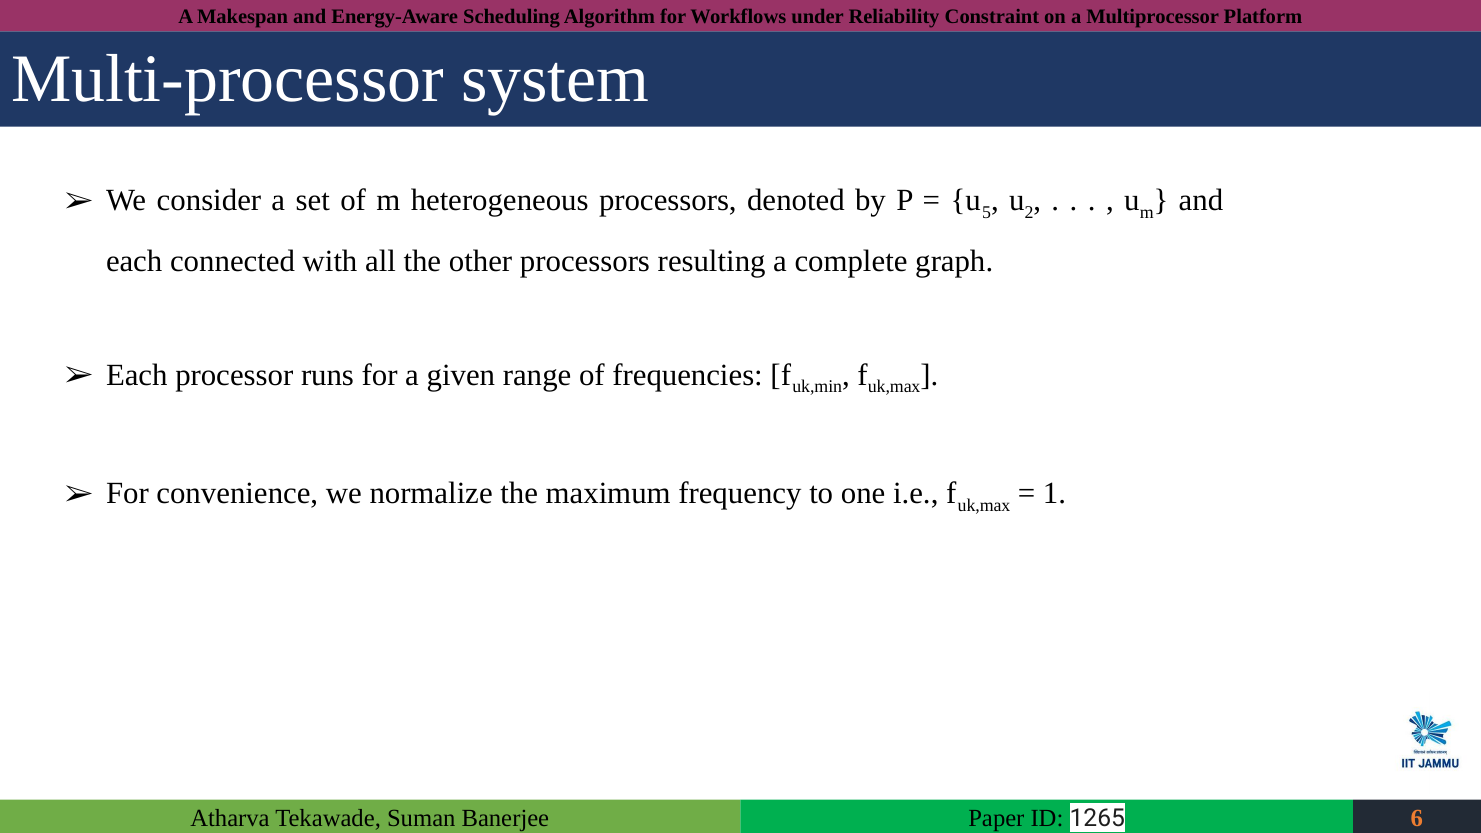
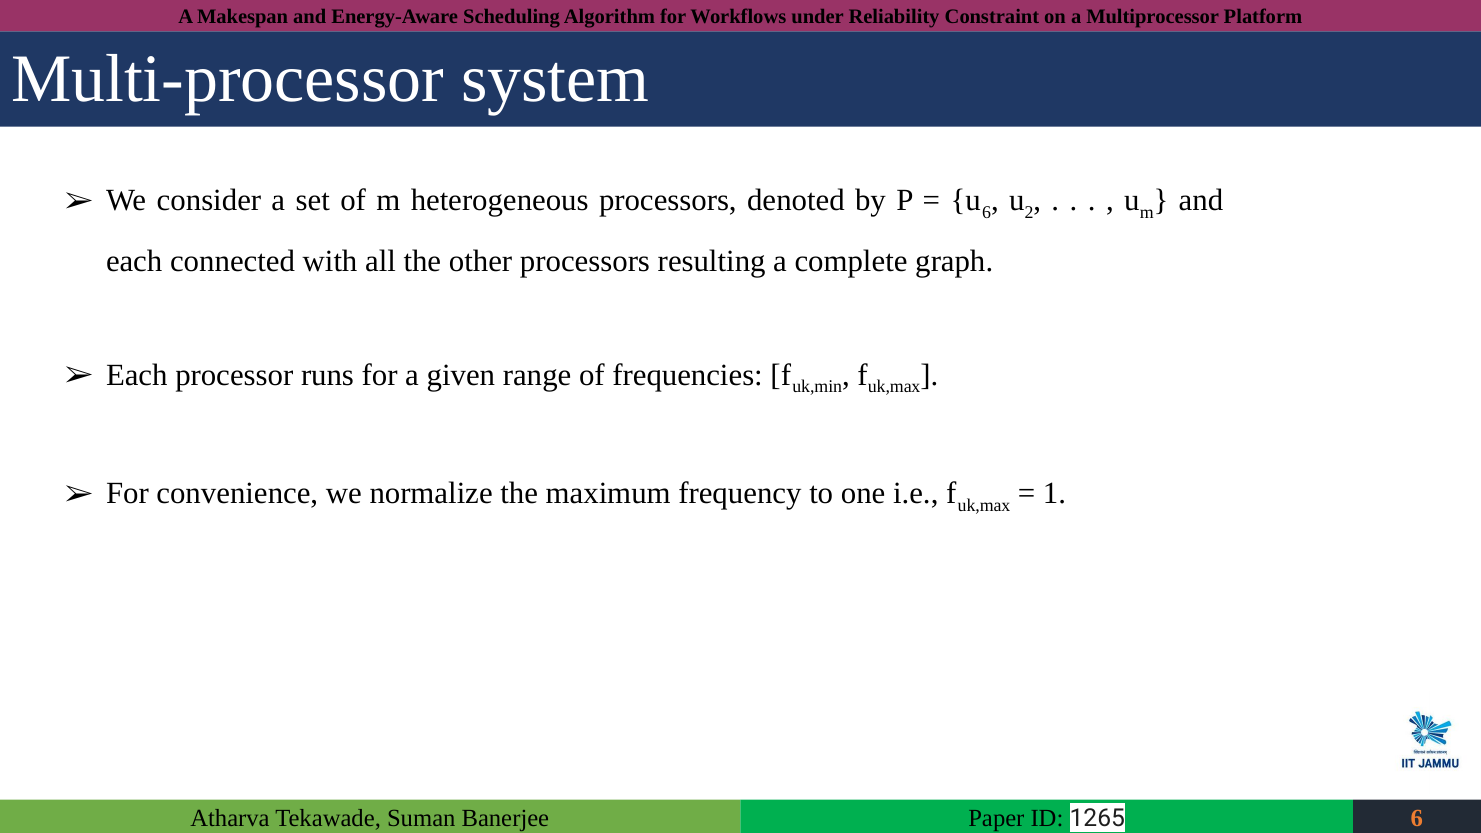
5 at (987, 213): 5 -> 6
